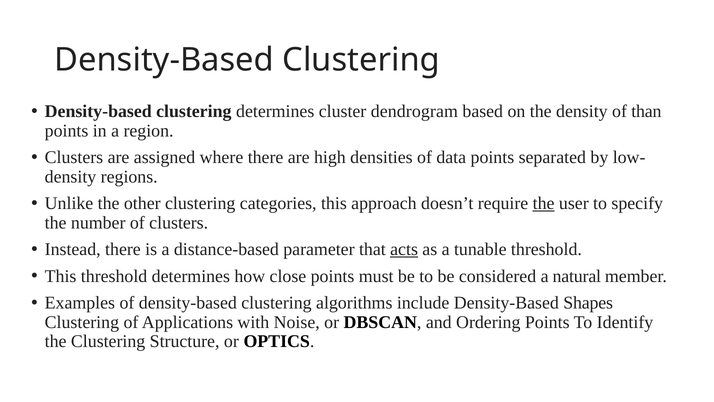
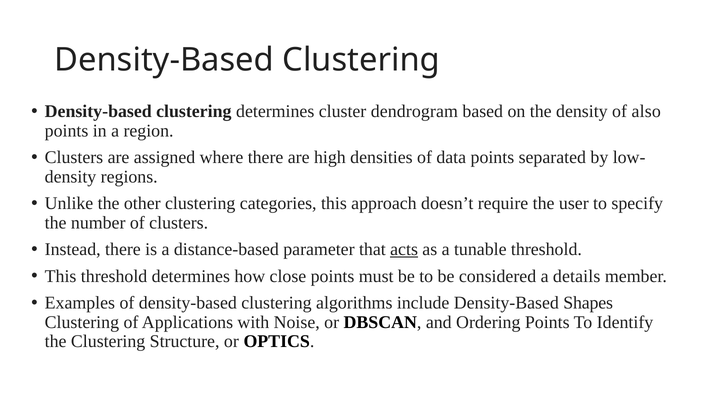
than: than -> also
the at (544, 203) underline: present -> none
natural: natural -> details
